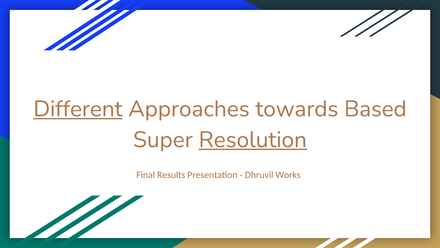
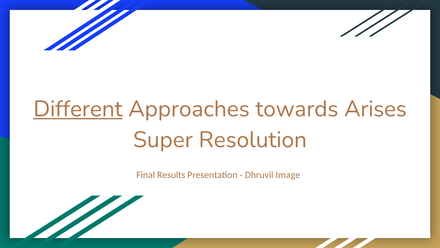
Based: Based -> Arises
Resolution underline: present -> none
Works: Works -> Image
